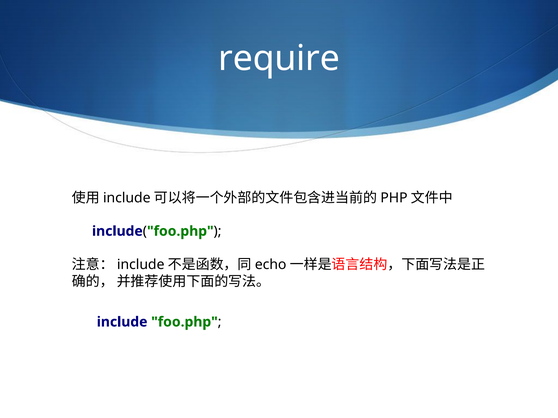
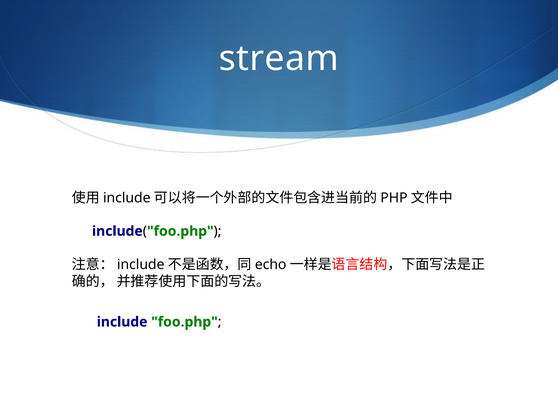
require: require -> stream
